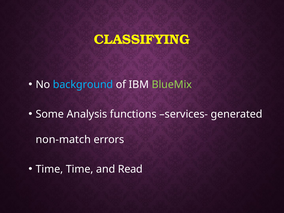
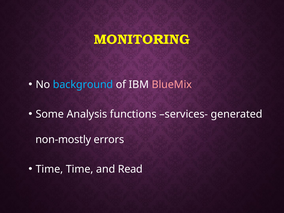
CLASSIFYING: CLASSIFYING -> MONITORING
BlueMix colour: light green -> pink
non-match: non-match -> non-mostly
